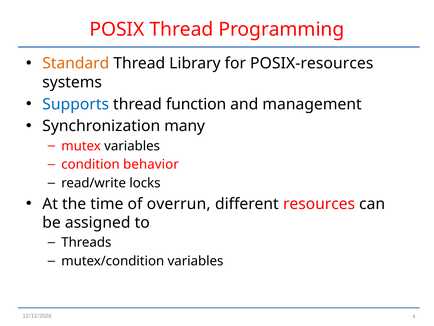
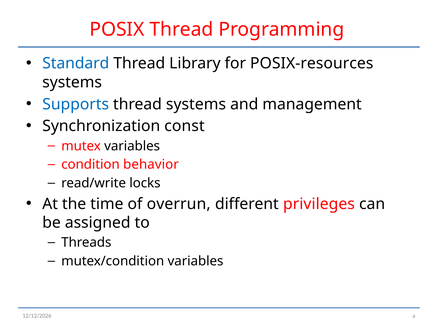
Standard colour: orange -> blue
thread function: function -> systems
many: many -> const
resources: resources -> privileges
